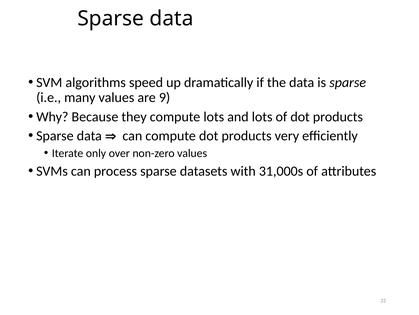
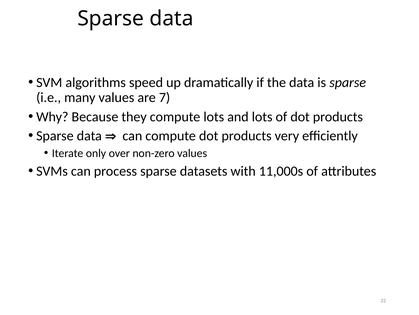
9: 9 -> 7
31,000s: 31,000s -> 11,000s
